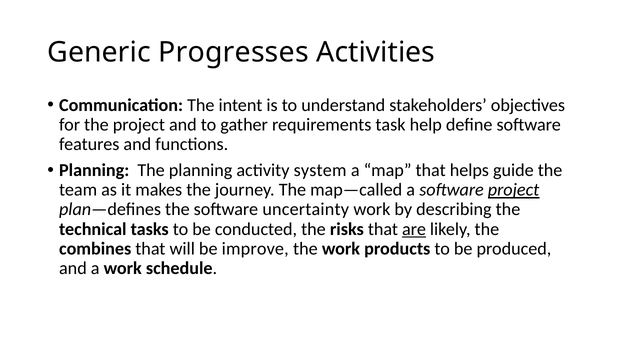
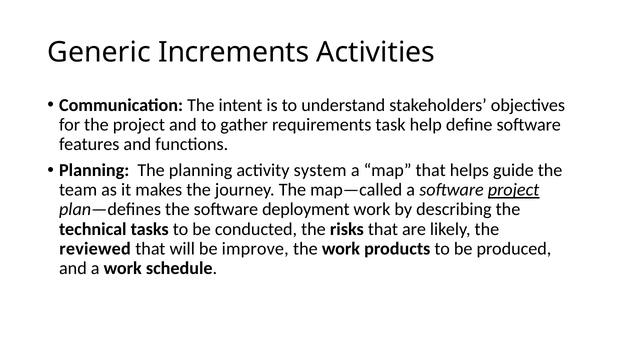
Progresses: Progresses -> Increments
uncertainty: uncertainty -> deployment
are underline: present -> none
combines: combines -> reviewed
